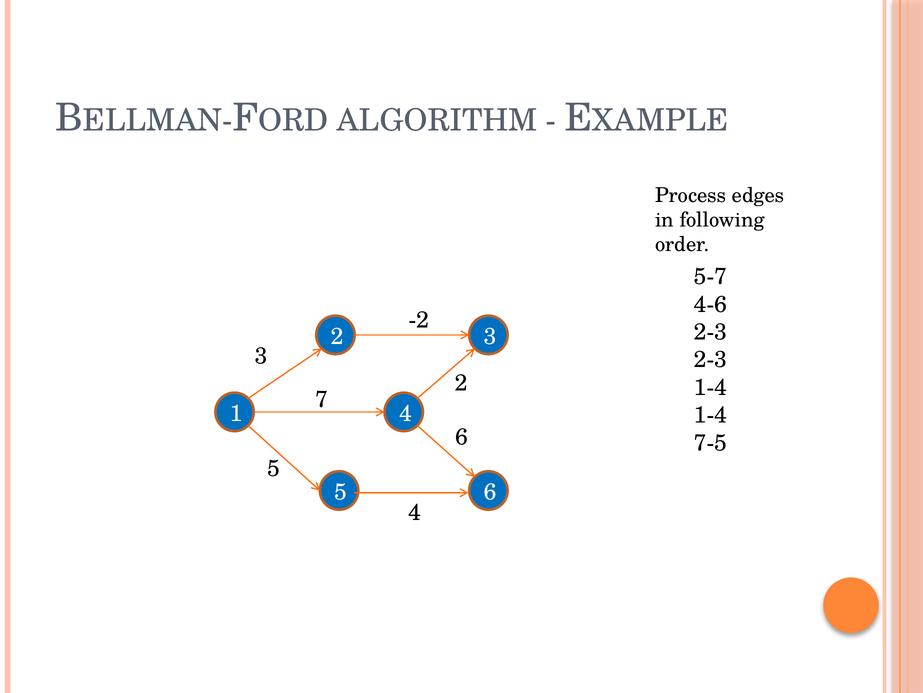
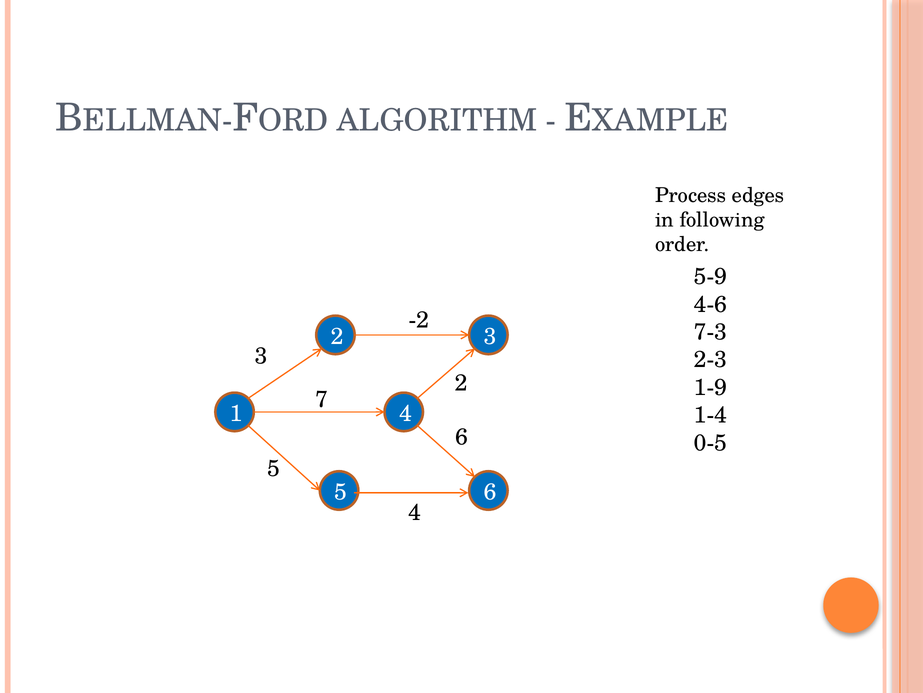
5-7: 5-7 -> 5-9
2-3 at (711, 332): 2-3 -> 7-3
1-4 at (711, 387): 1-4 -> 1-9
7-5: 7-5 -> 0-5
